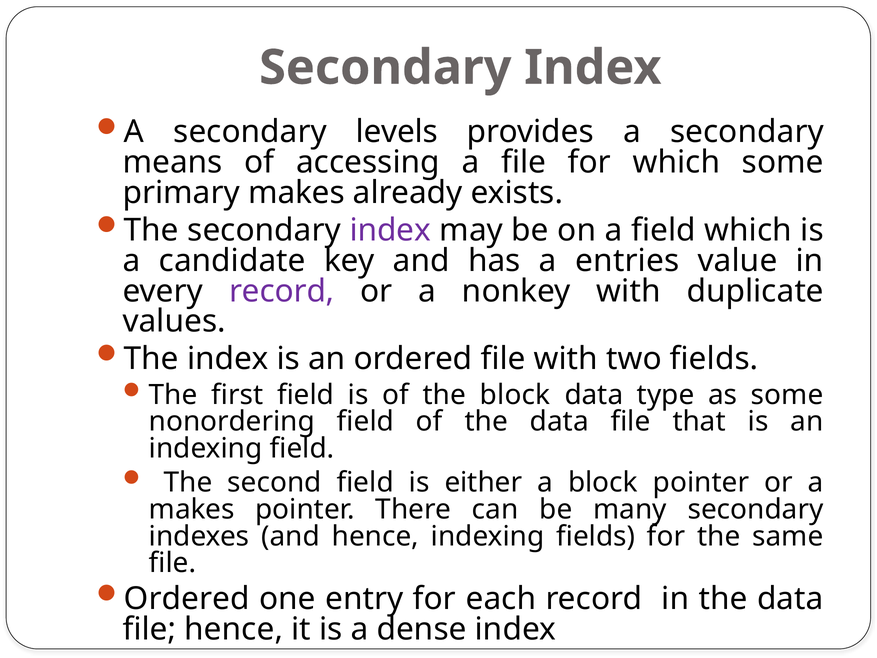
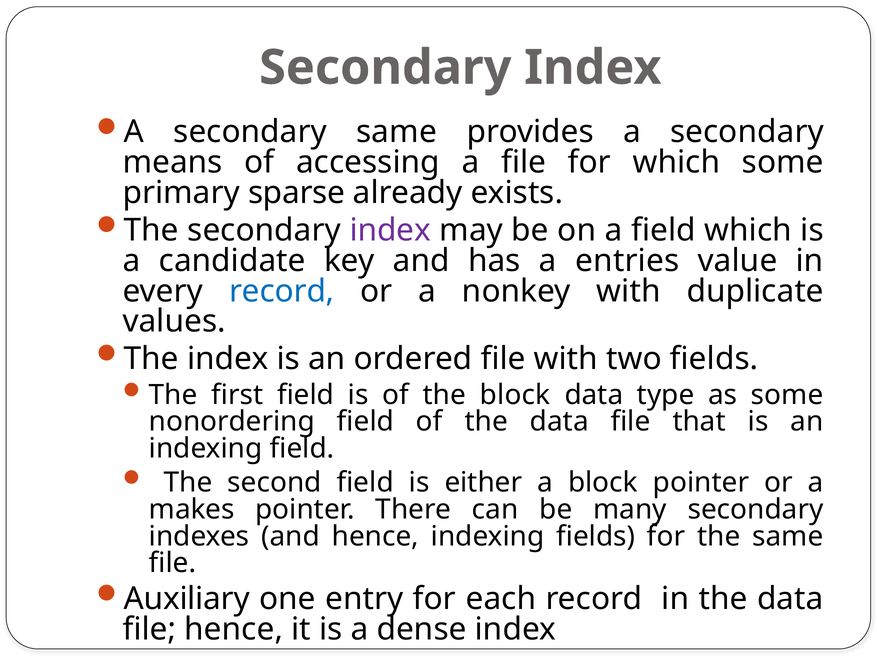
secondary levels: levels -> same
primary makes: makes -> sparse
record at (282, 291) colour: purple -> blue
Ordered at (187, 598): Ordered -> Auxiliary
